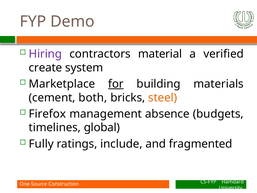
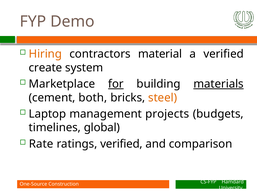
Hiring colour: purple -> orange
materials underline: none -> present
Firefox: Firefox -> Laptop
absence: absence -> projects
Fully: Fully -> Rate
ratings include: include -> verified
fragmented: fragmented -> comparison
